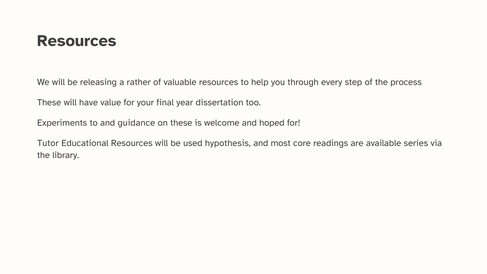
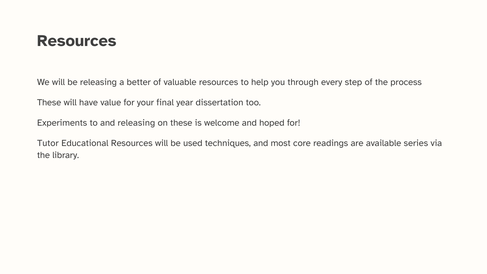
rather: rather -> better
and guidance: guidance -> releasing
hypothesis: hypothesis -> techniques
